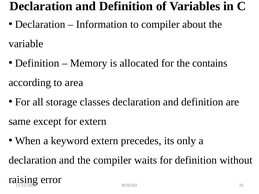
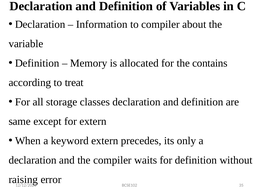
area: area -> treat
